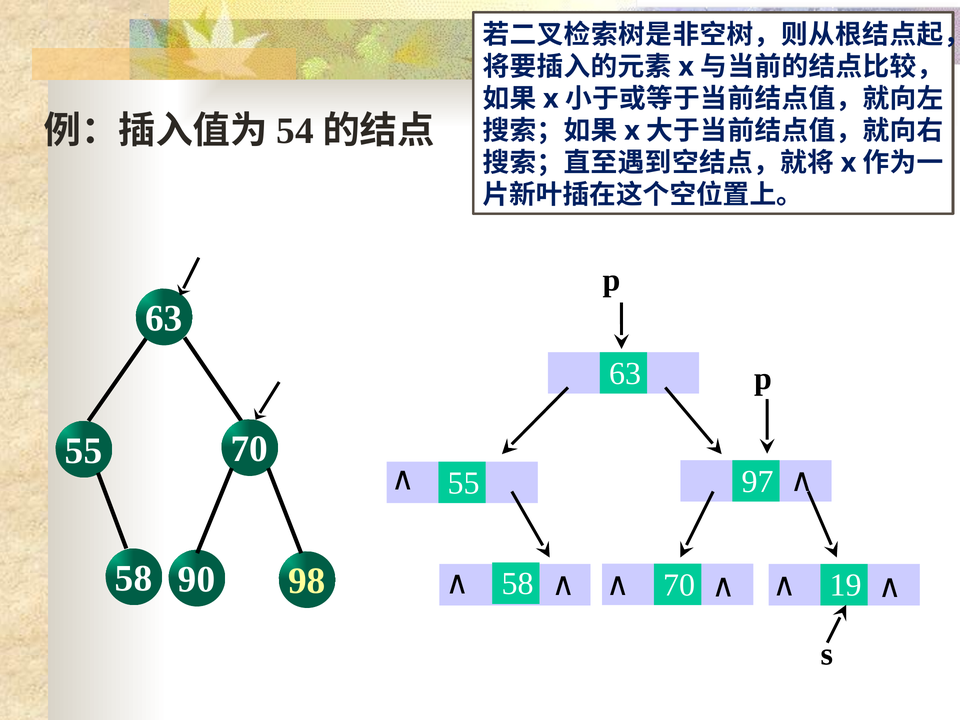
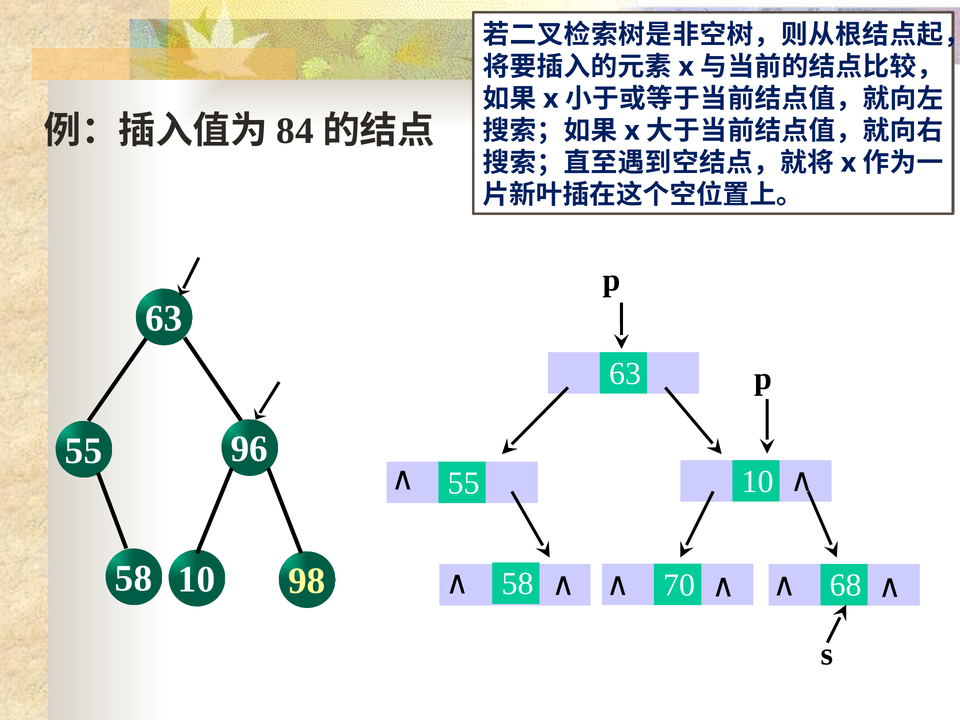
54: 54 -> 84
55 70: 70 -> 96
97 at (758, 482): 97 -> 10
90 at (197, 580): 90 -> 10
19: 19 -> 68
